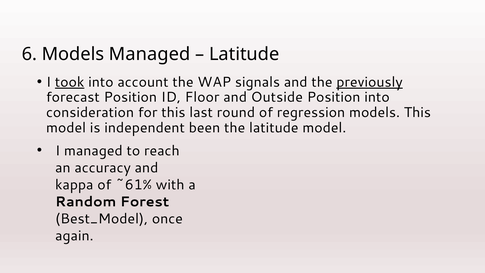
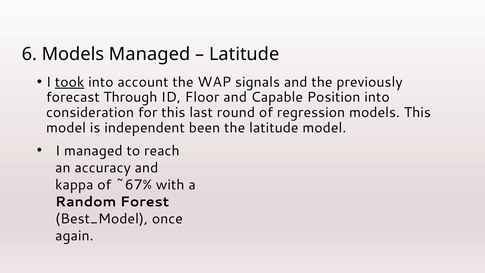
previously underline: present -> none
forecast Position: Position -> Through
Outside: Outside -> Capable
~61%: ~61% -> ~67%
